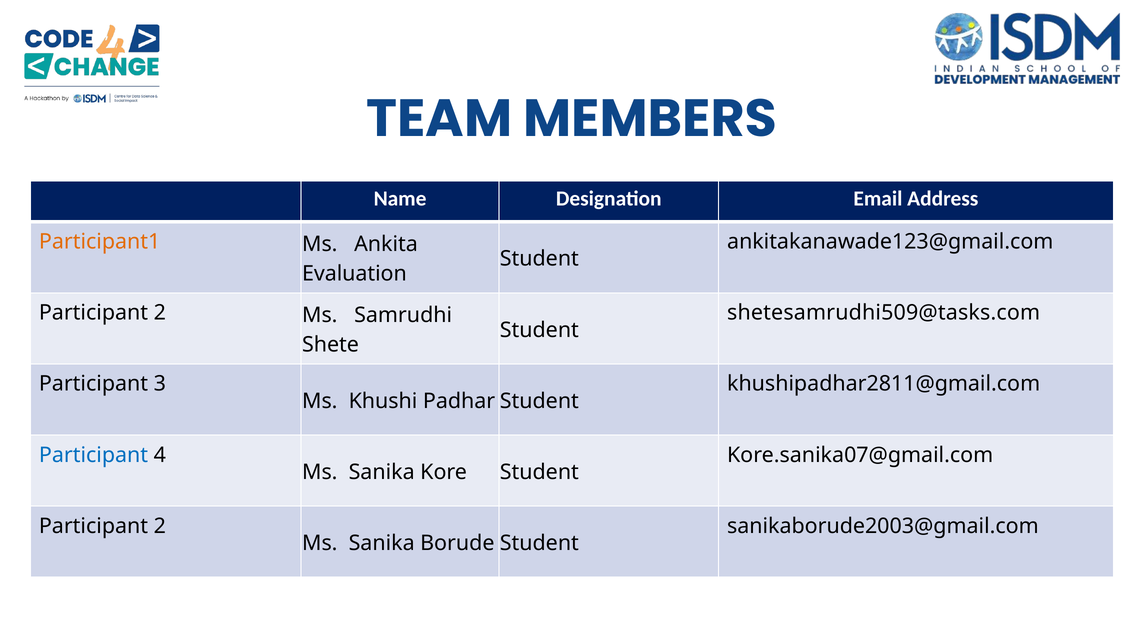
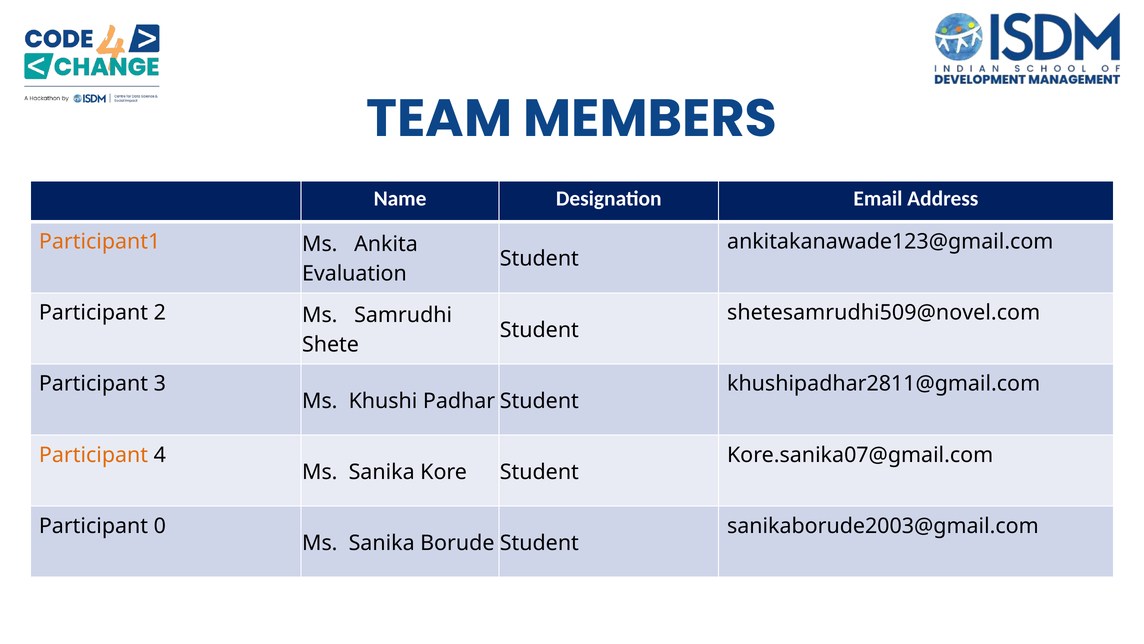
shetesamrudhi509@tasks.com: shetesamrudhi509@tasks.com -> shetesamrudhi509@novel.com
Participant at (94, 455) colour: blue -> orange
2 at (160, 526): 2 -> 0
